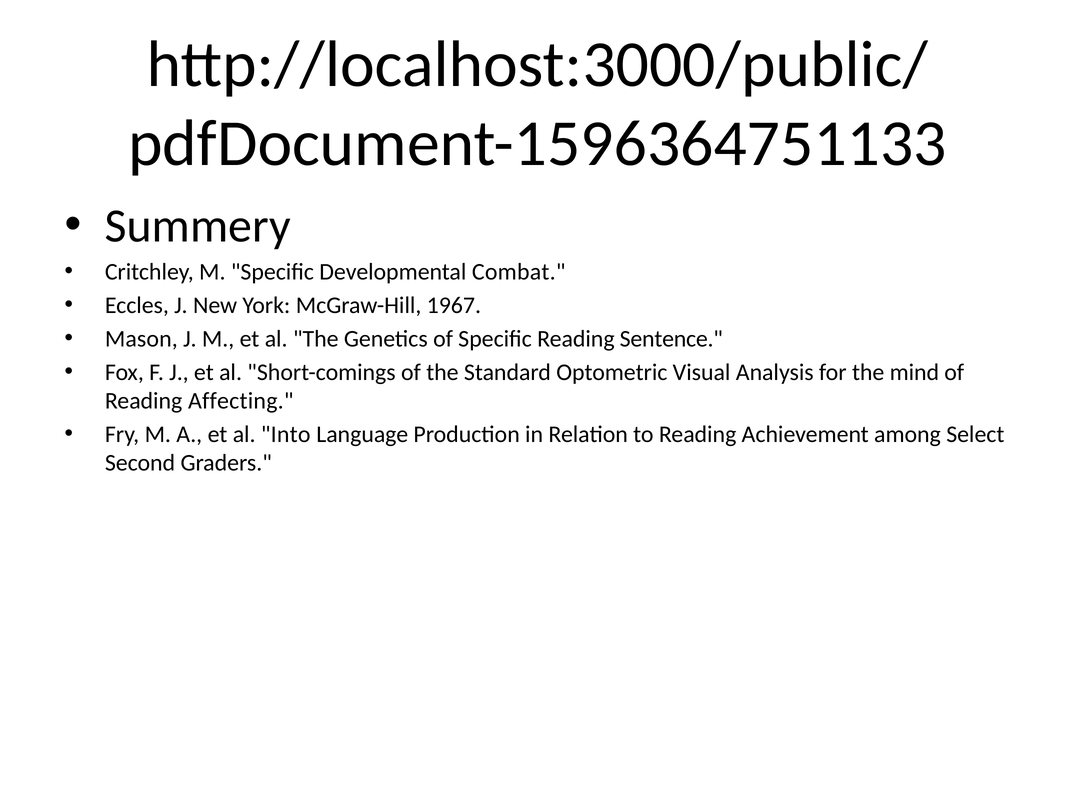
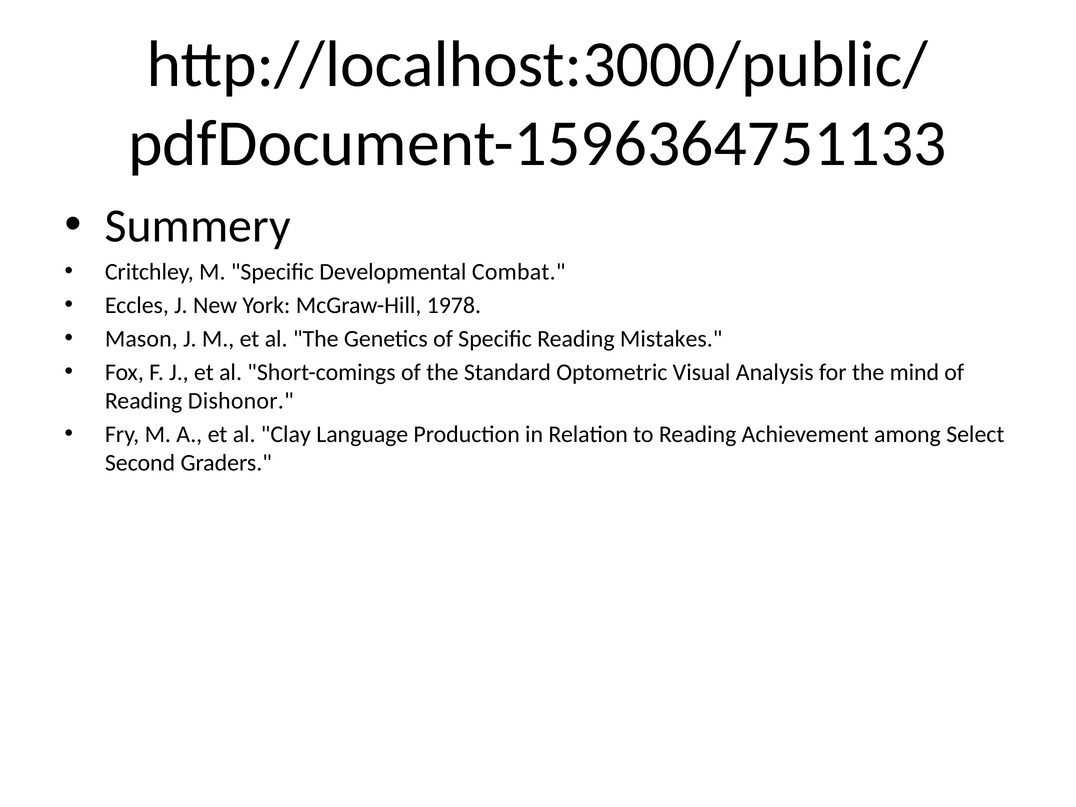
1967: 1967 -> 1978
Sentence: Sentence -> Mistakes
Affecting: Affecting -> Dishonor
Into: Into -> Clay
